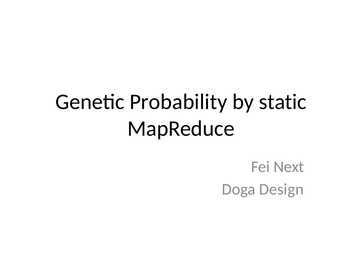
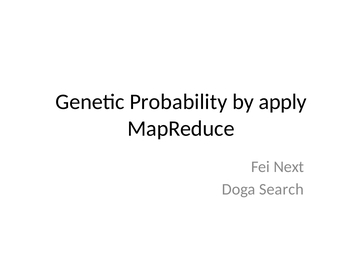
static: static -> apply
Design: Design -> Search
